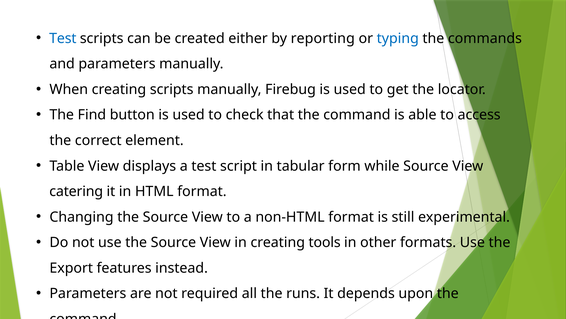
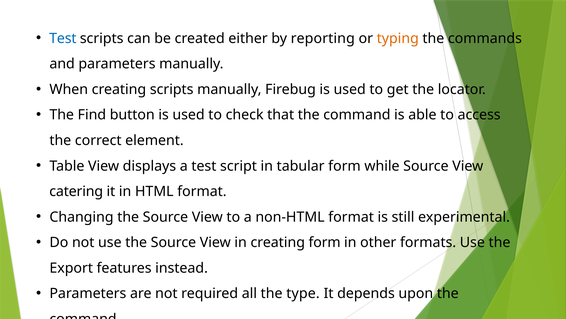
typing colour: blue -> orange
creating tools: tools -> form
runs: runs -> type
